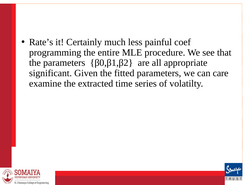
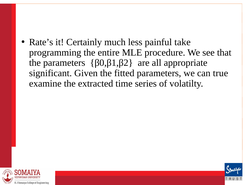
coef: coef -> take
care: care -> true
